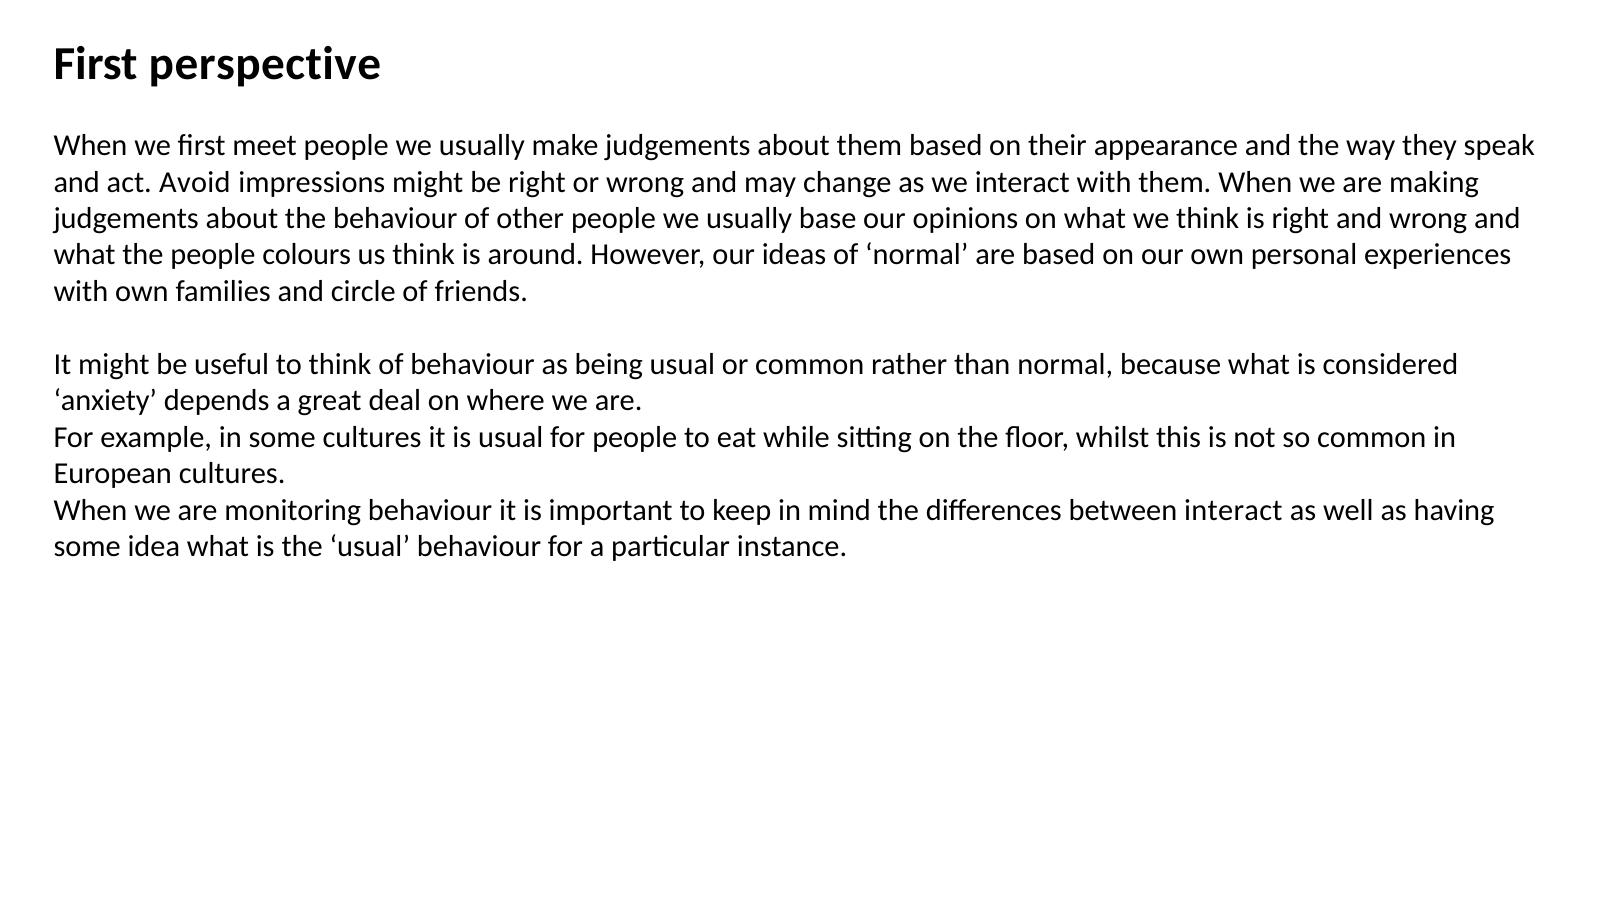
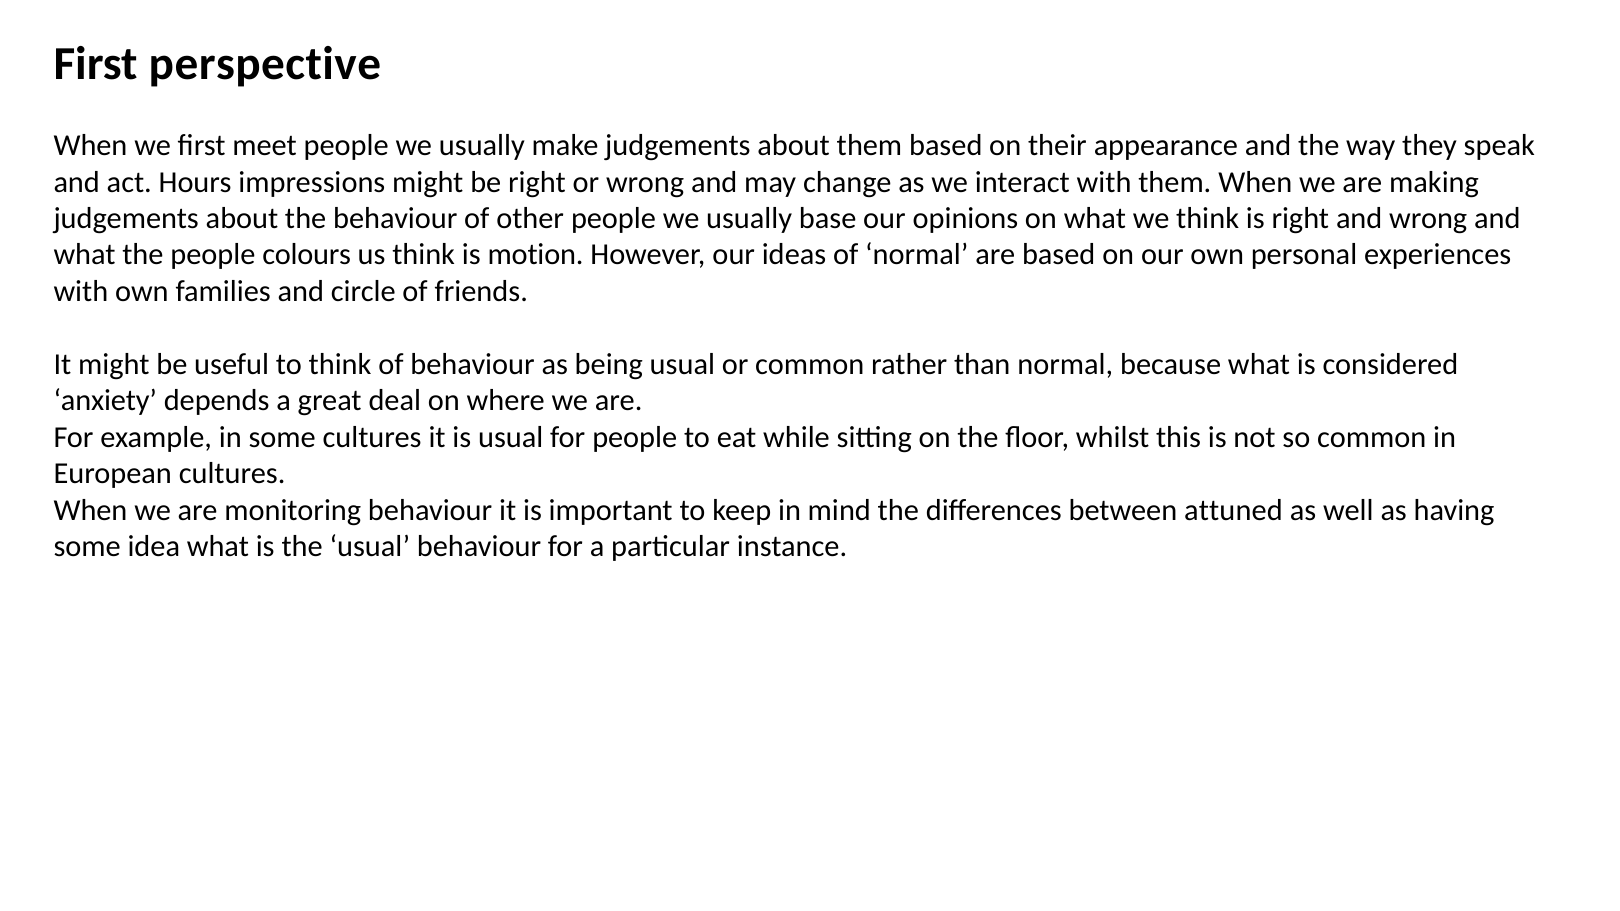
Avoid: Avoid -> Hours
around: around -> motion
between interact: interact -> attuned
